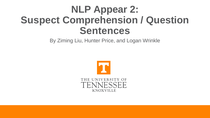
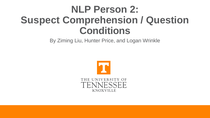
Appear: Appear -> Person
Sentences: Sentences -> Conditions
